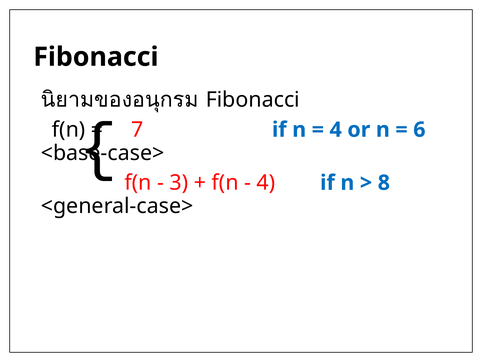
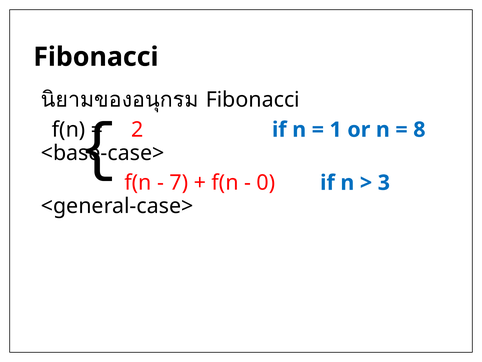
7: 7 -> 2
4 at (336, 130): 4 -> 1
6: 6 -> 8
3: 3 -> 7
4 at (266, 183): 4 -> 0
8: 8 -> 3
